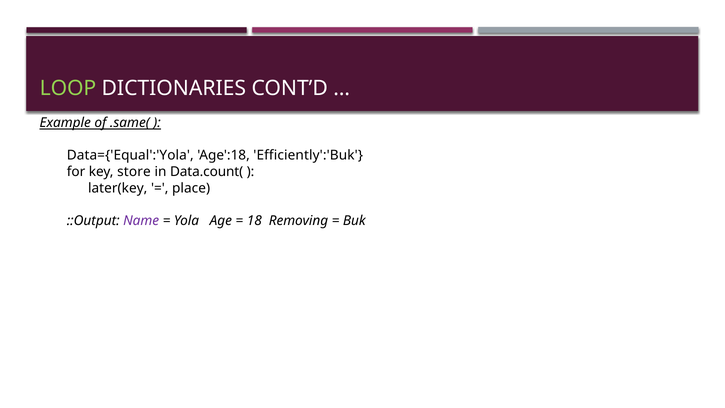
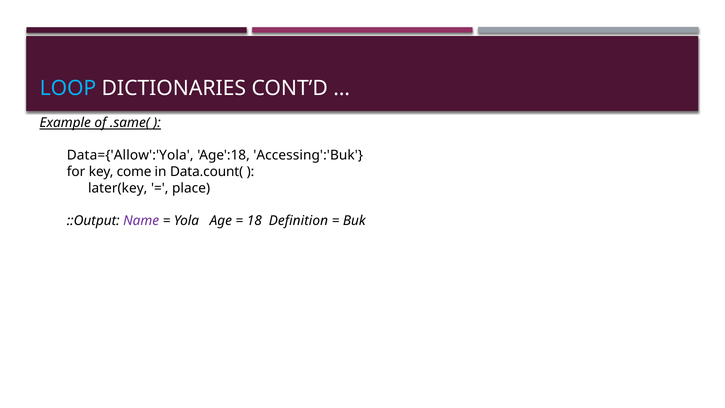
LOOP colour: light green -> light blue
Data={'Equal':'Yola: Data={'Equal':'Yola -> Data={'Allow':'Yola
Efficiently':'Buk: Efficiently':'Buk -> Accessing':'Buk
store: store -> come
Removing: Removing -> Definition
